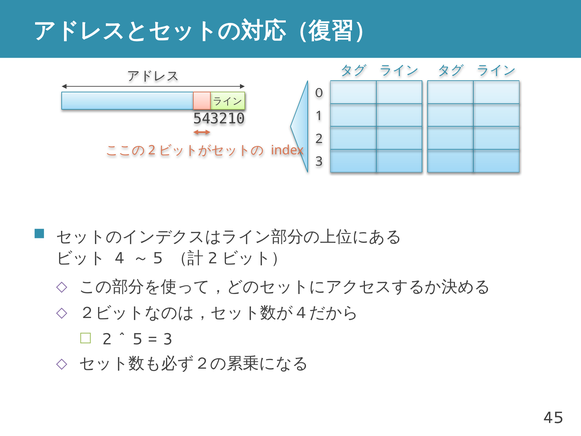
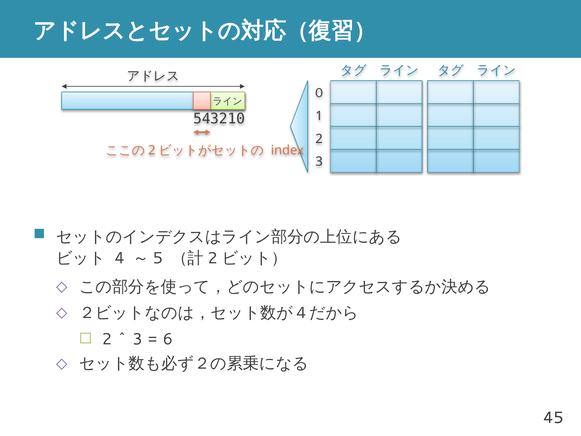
5 at (138, 339): 5 -> 3
3 at (168, 339): 3 -> 6
